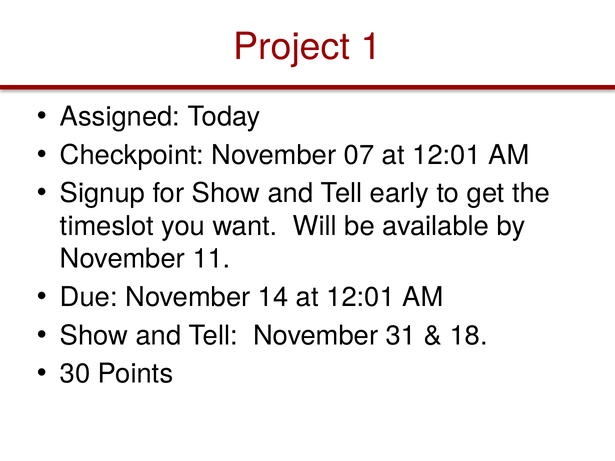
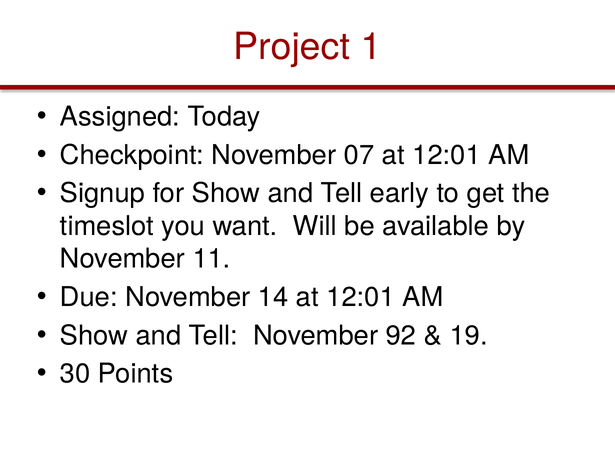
31: 31 -> 92
18: 18 -> 19
